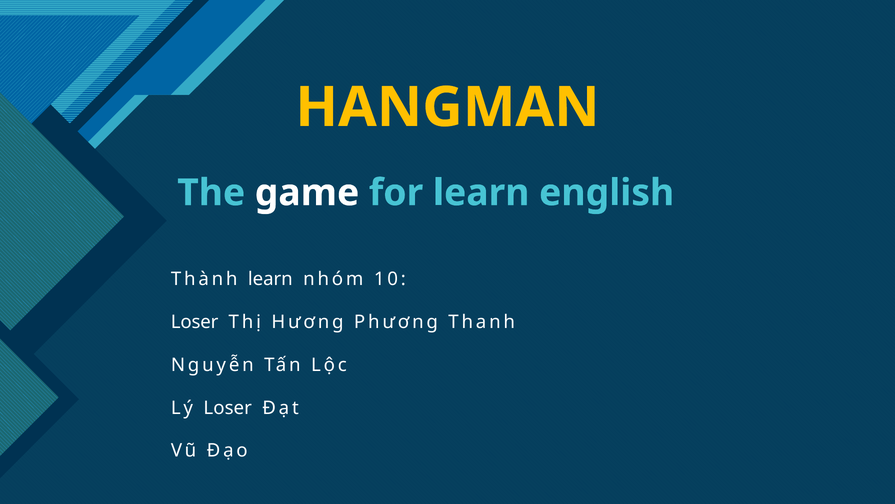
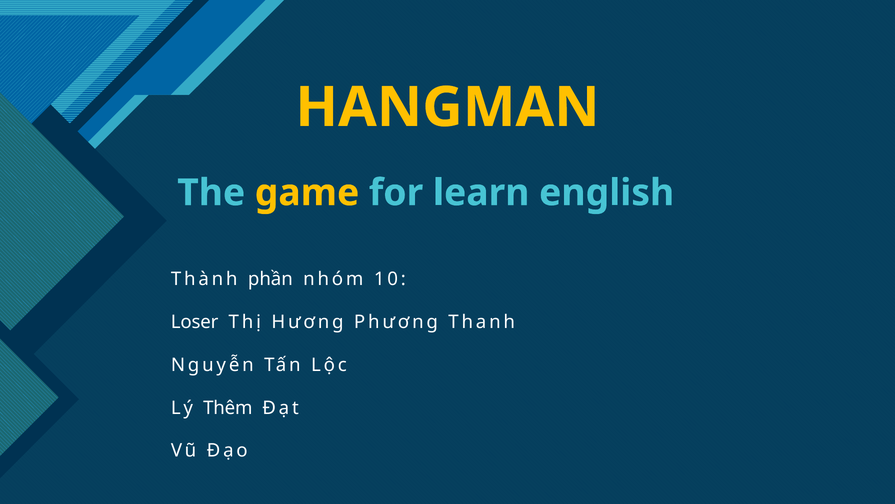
game colour: white -> yellow
Thành learn: learn -> phần
Lý Loser: Loser -> Thêm
